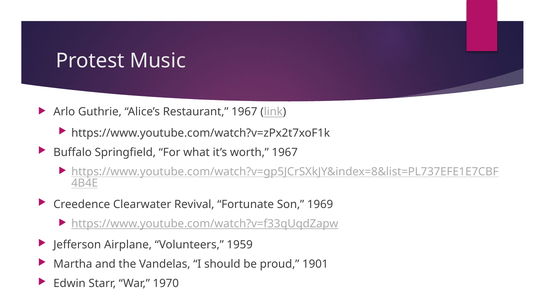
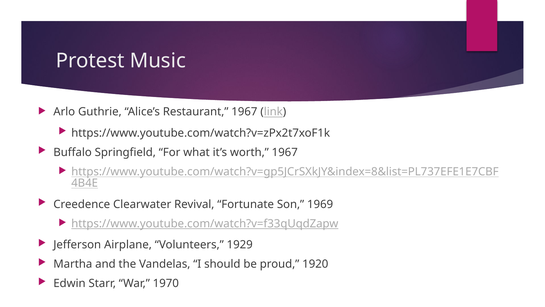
1959: 1959 -> 1929
1901: 1901 -> 1920
